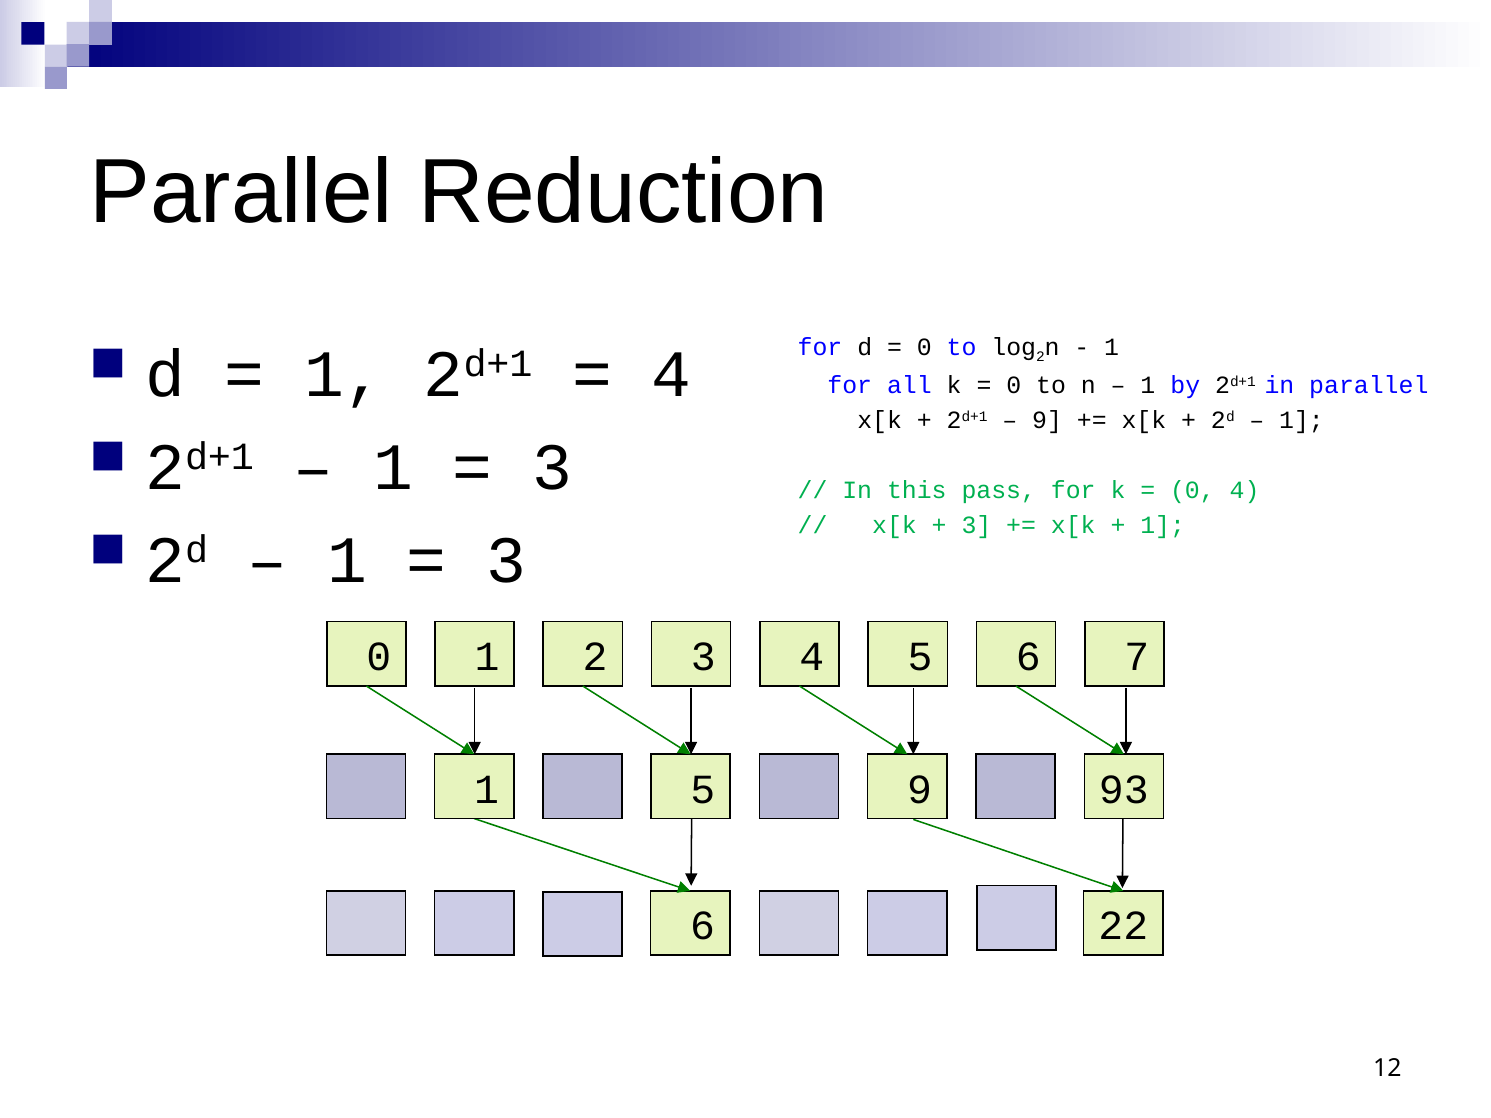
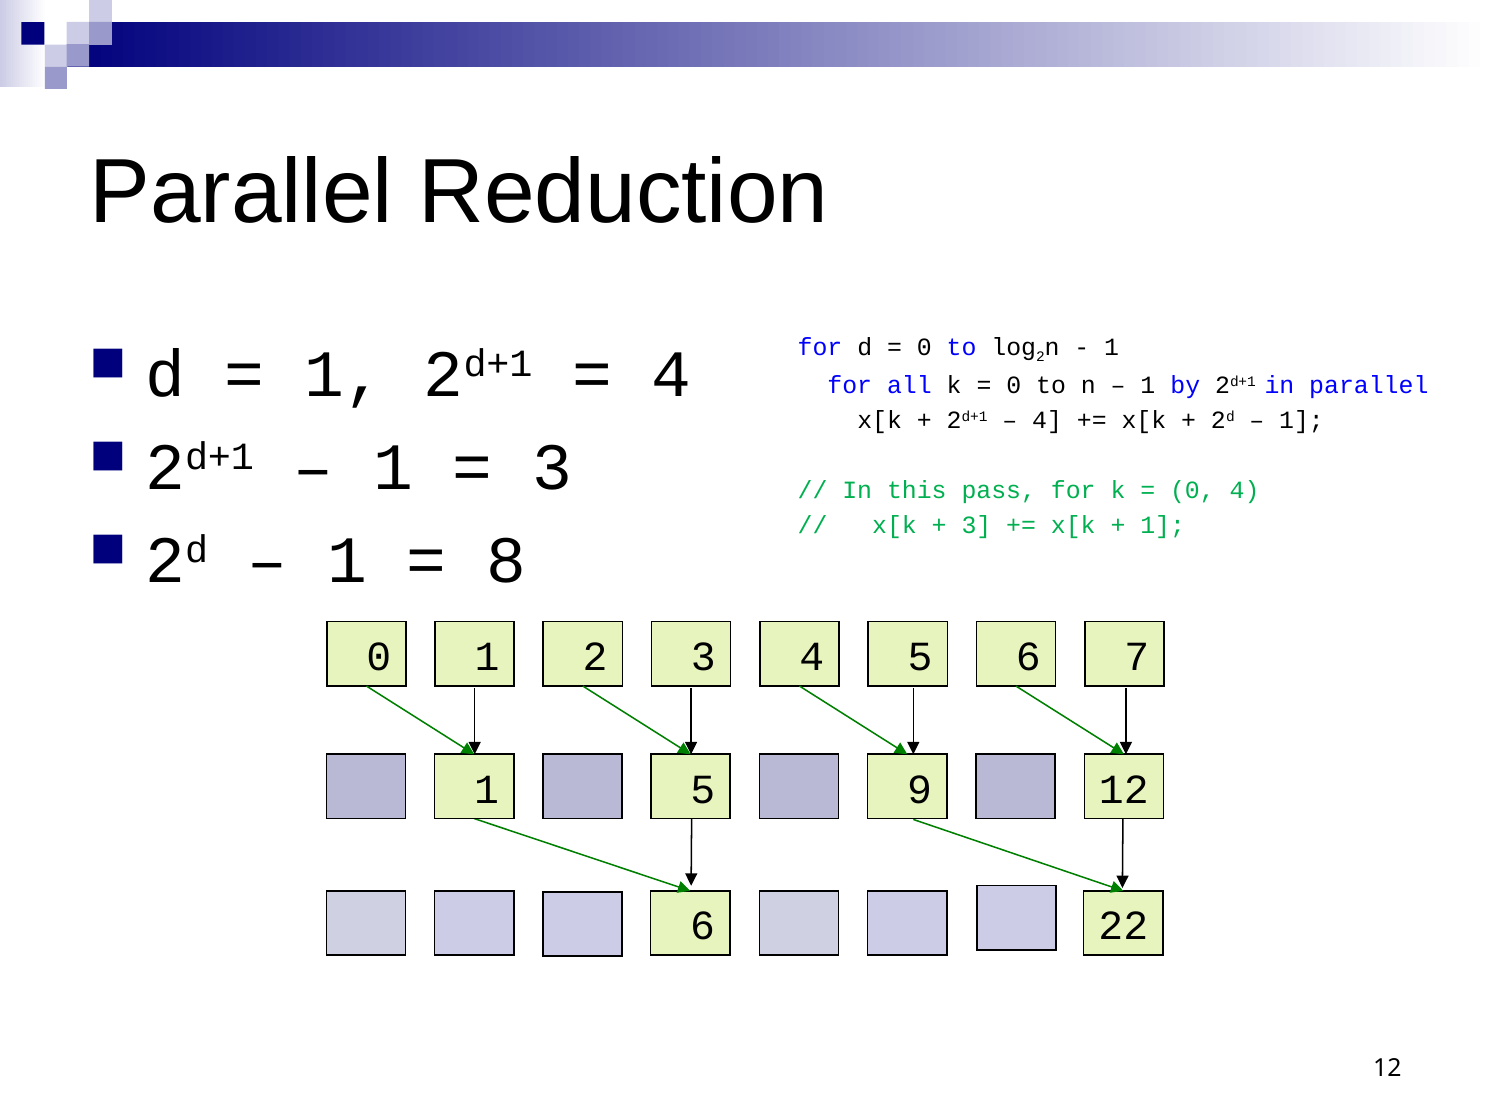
9 at (1047, 421): 9 -> 4
3 at (506, 561): 3 -> 8
5 93: 93 -> 12
